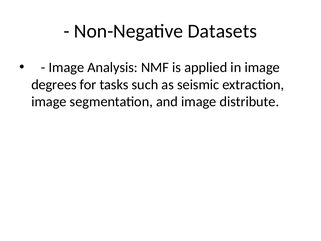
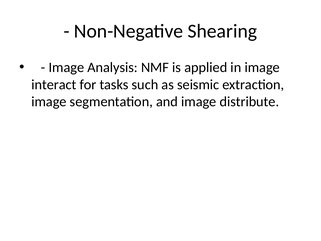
Datasets: Datasets -> Shearing
degrees: degrees -> interact
